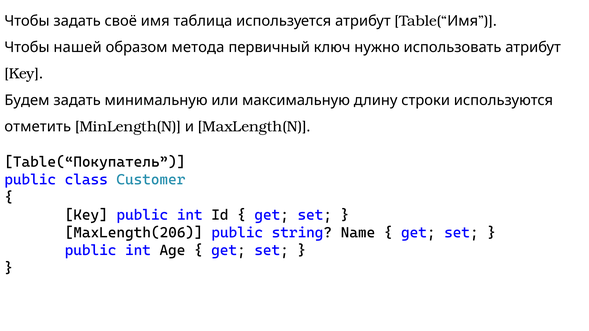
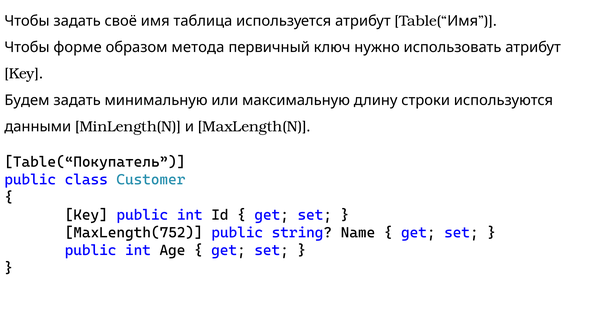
нашей: нашей -> форме
отметить: отметить -> данными
MaxLength(206: MaxLength(206 -> MaxLength(752
